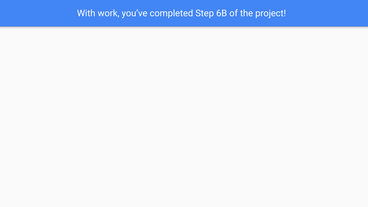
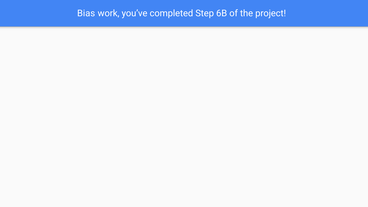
With: With -> Bias
